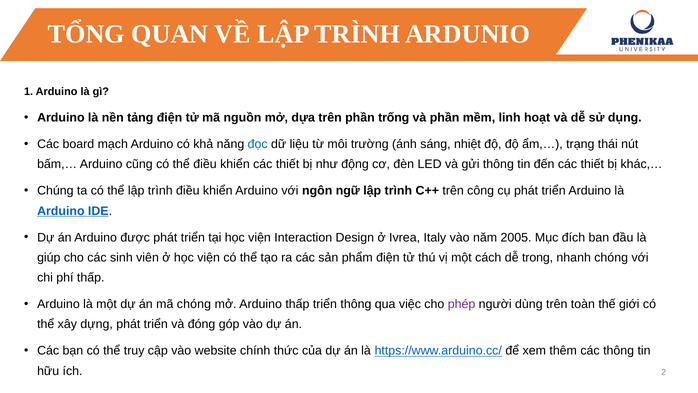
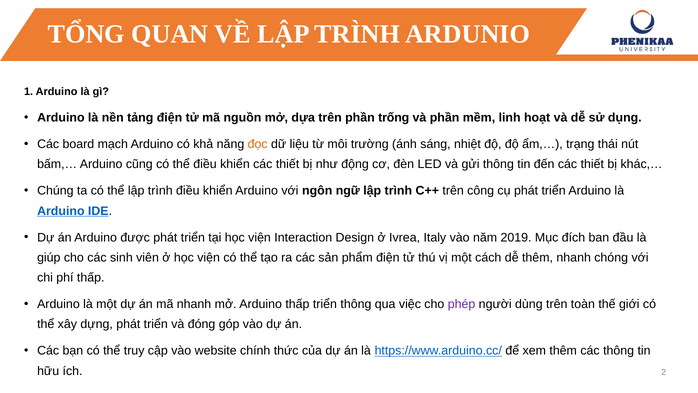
đọc colour: blue -> orange
2005: 2005 -> 2019
dễ trong: trong -> thêm
mã chóng: chóng -> nhanh
